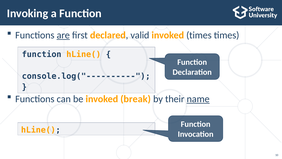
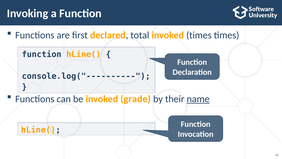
are underline: present -> none
valid: valid -> total
break: break -> grade
